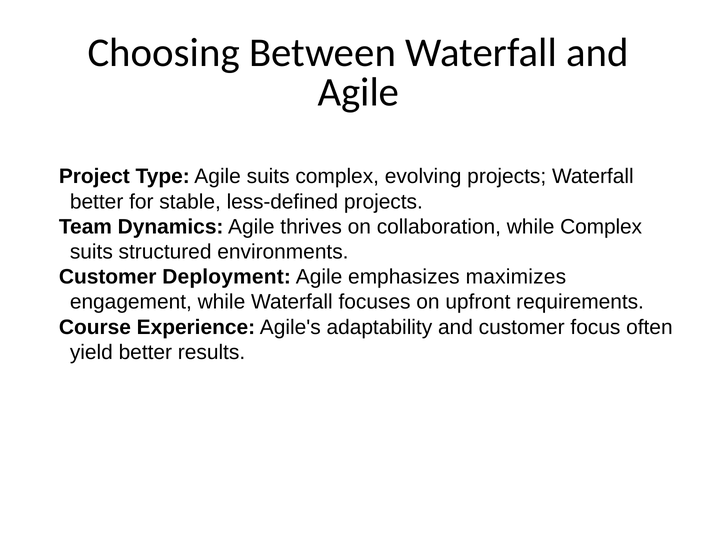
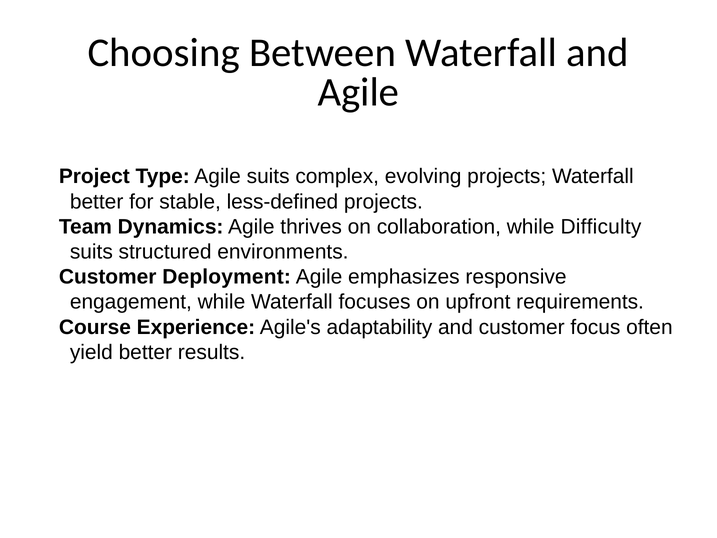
while Complex: Complex -> Difficulty
maximizes: maximizes -> responsive
